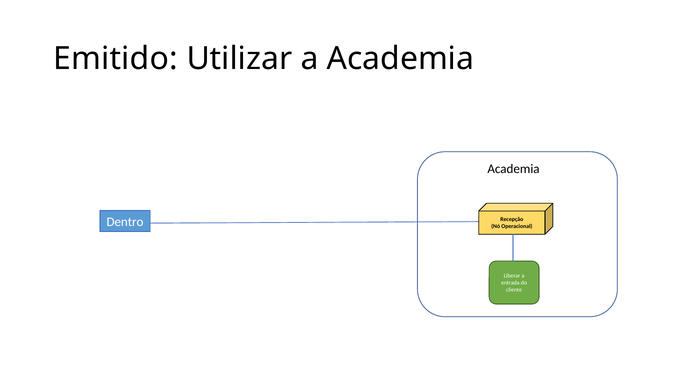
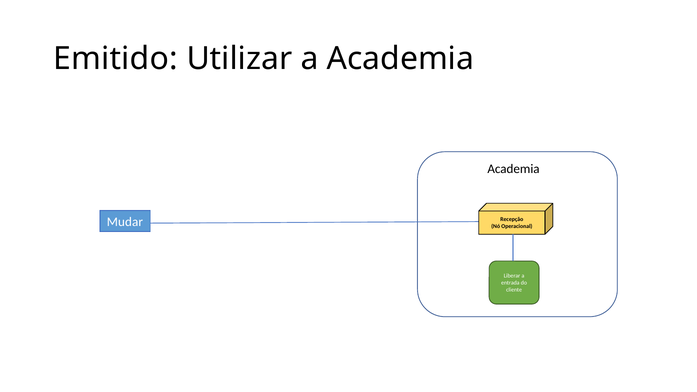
Dentro: Dentro -> Mudar
